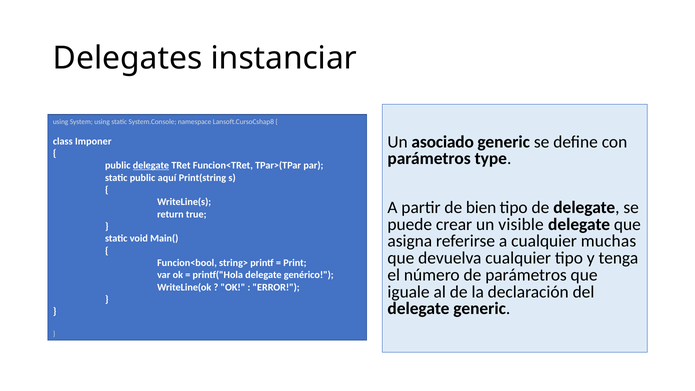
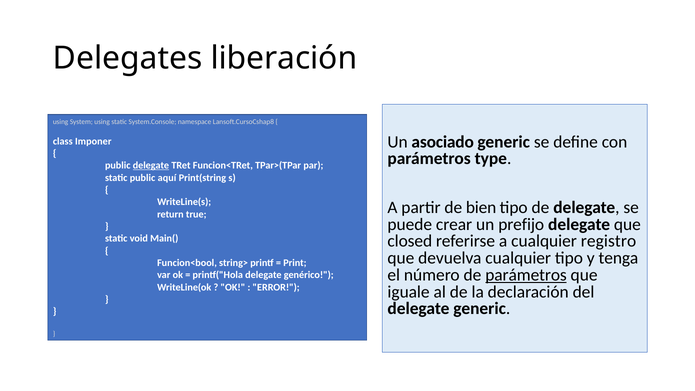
instanciar: instanciar -> liberación
visible: visible -> prefijo
asigna: asigna -> closed
muchas: muchas -> registro
parámetros at (526, 275) underline: none -> present
